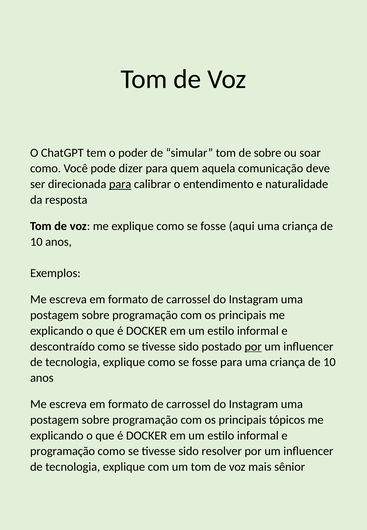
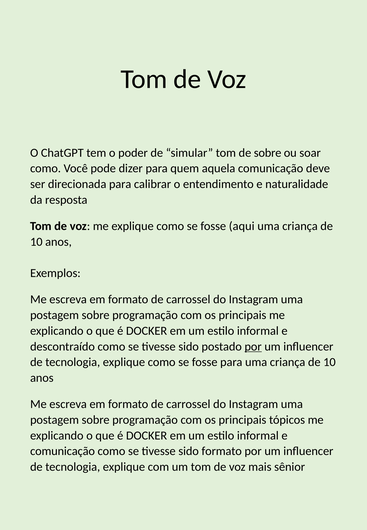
para at (120, 184) underline: present -> none
programação at (63, 451): programação -> comunicação
sido resolver: resolver -> formato
